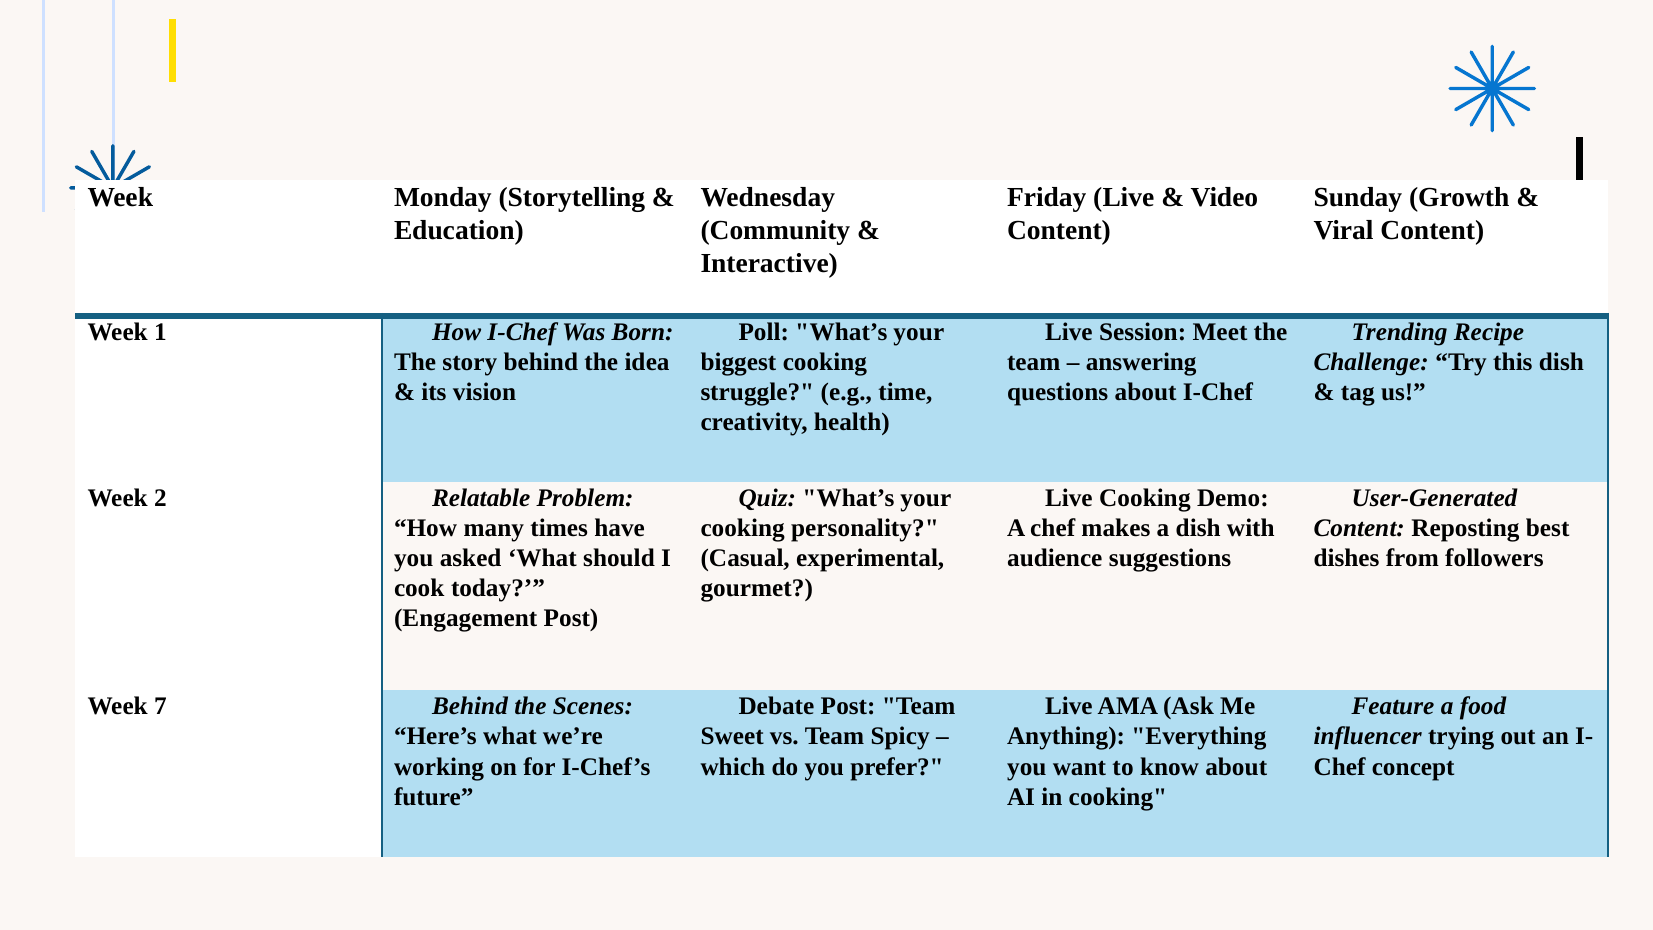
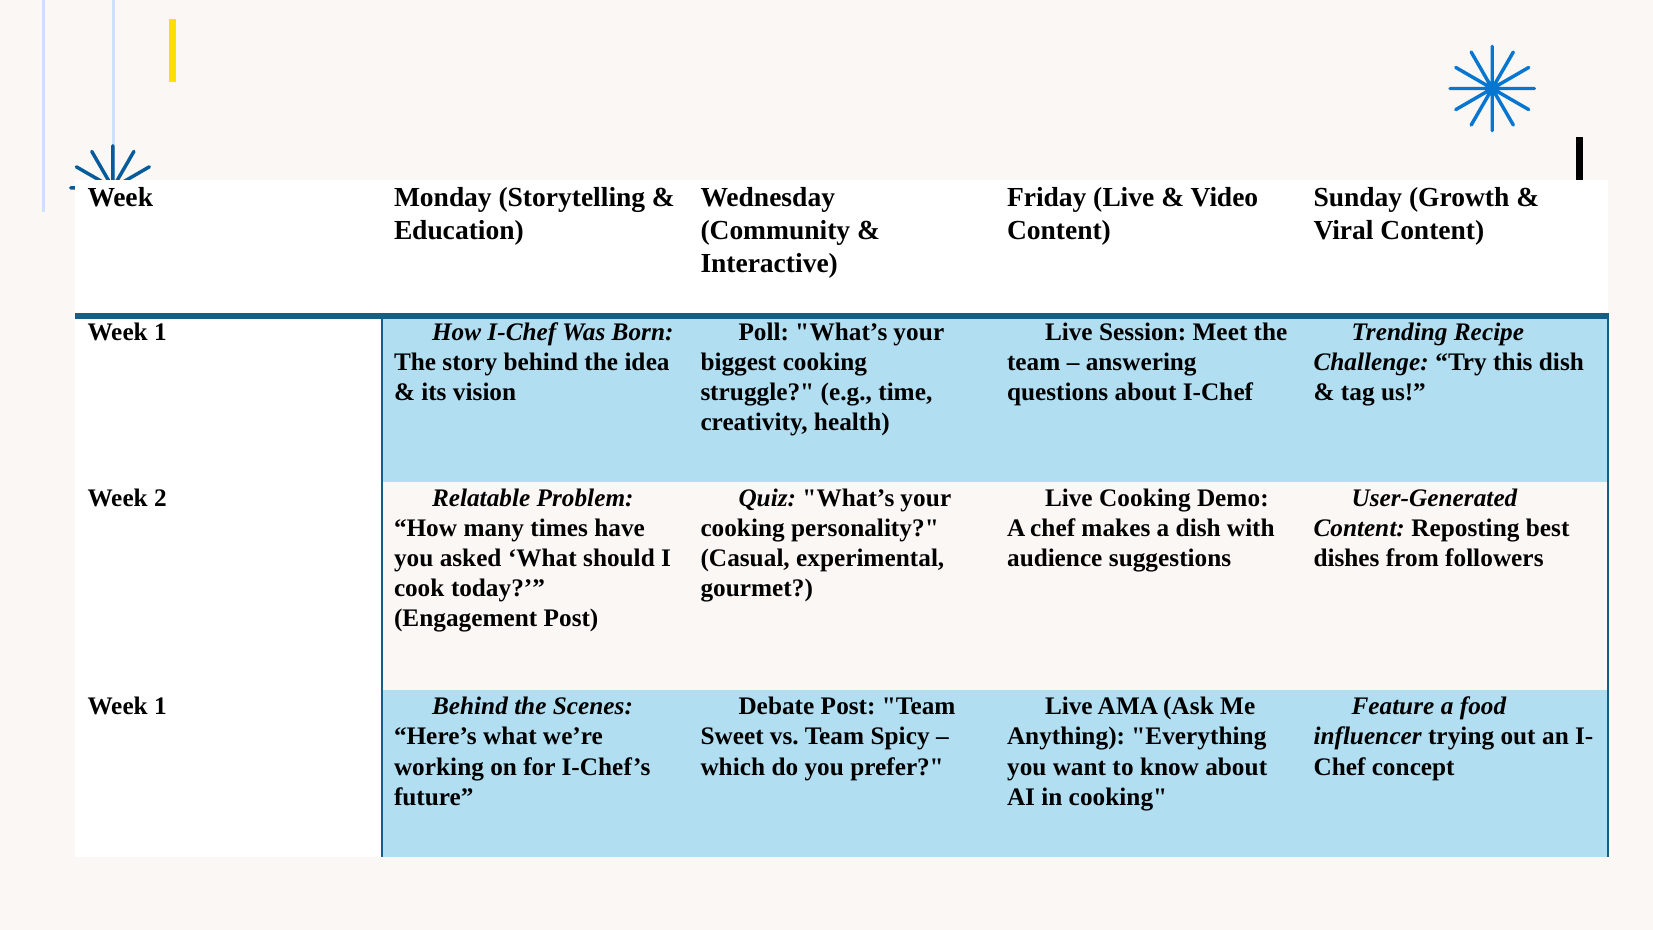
7 at (160, 706): 7 -> 1
